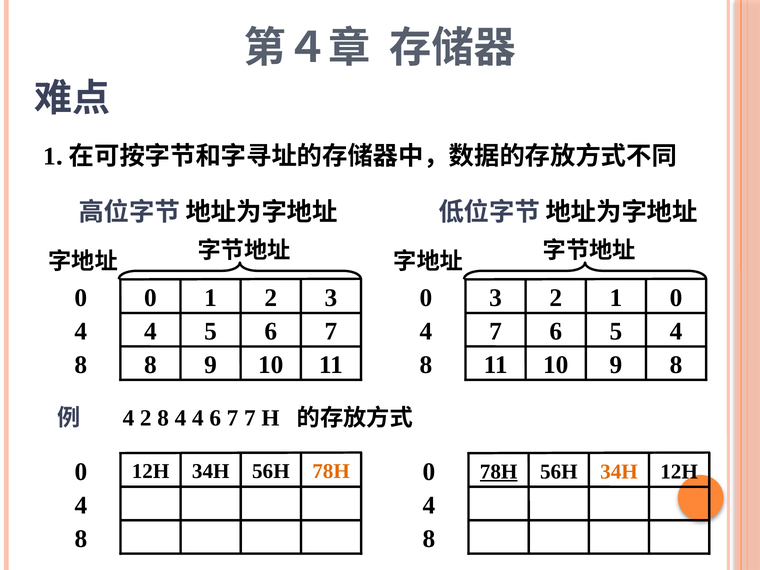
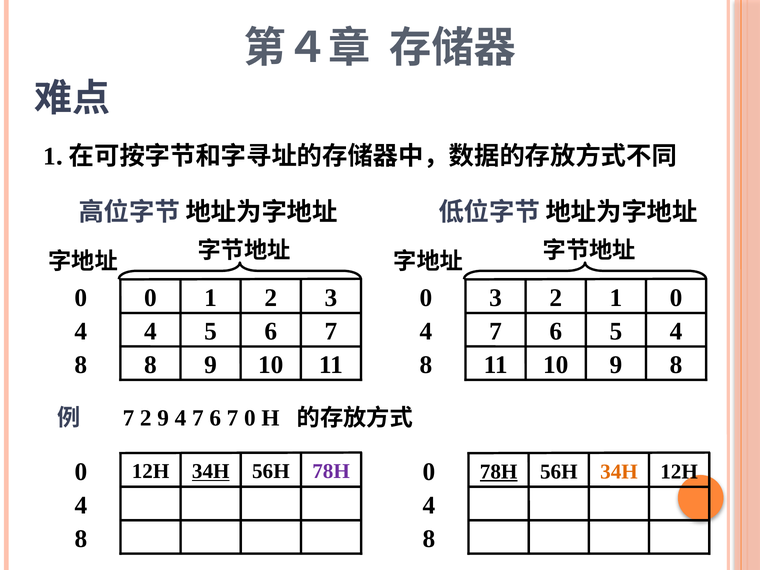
4 at (128, 418): 4 -> 7
2 8: 8 -> 9
4 4: 4 -> 7
7 at (250, 418): 7 -> 0
34H at (211, 471) underline: none -> present
78H at (331, 471) colour: orange -> purple
